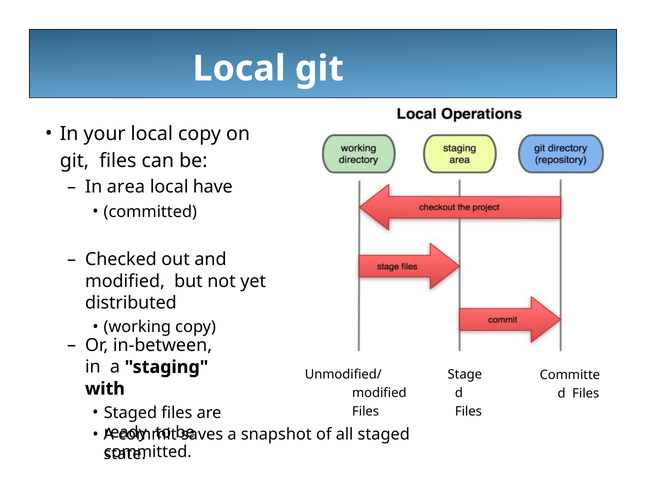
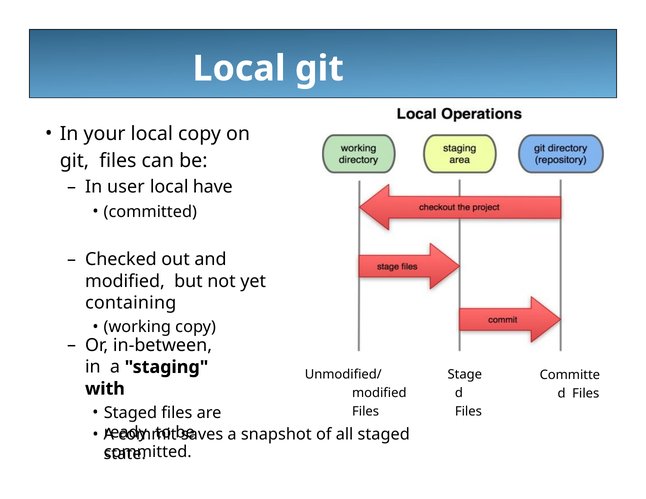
area: area -> user
distributed: distributed -> containing
